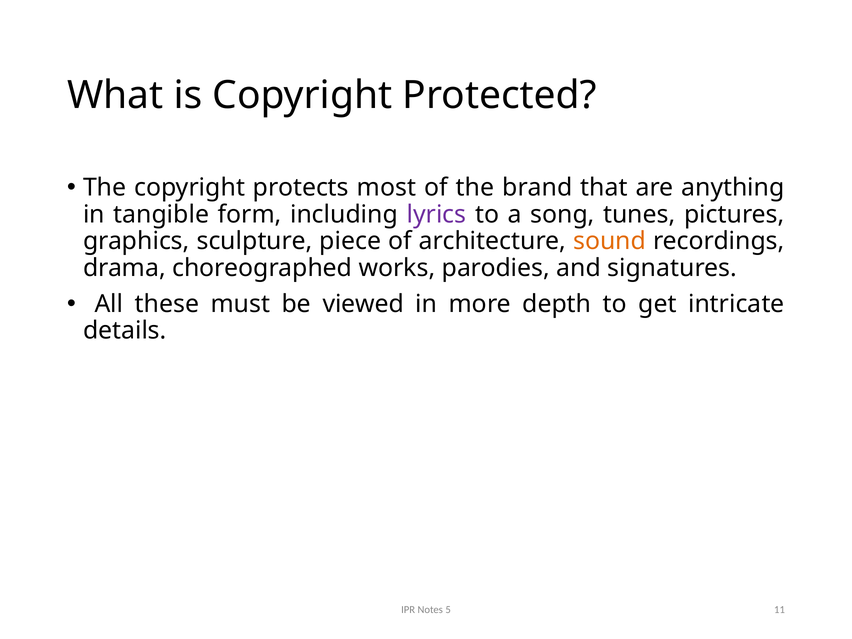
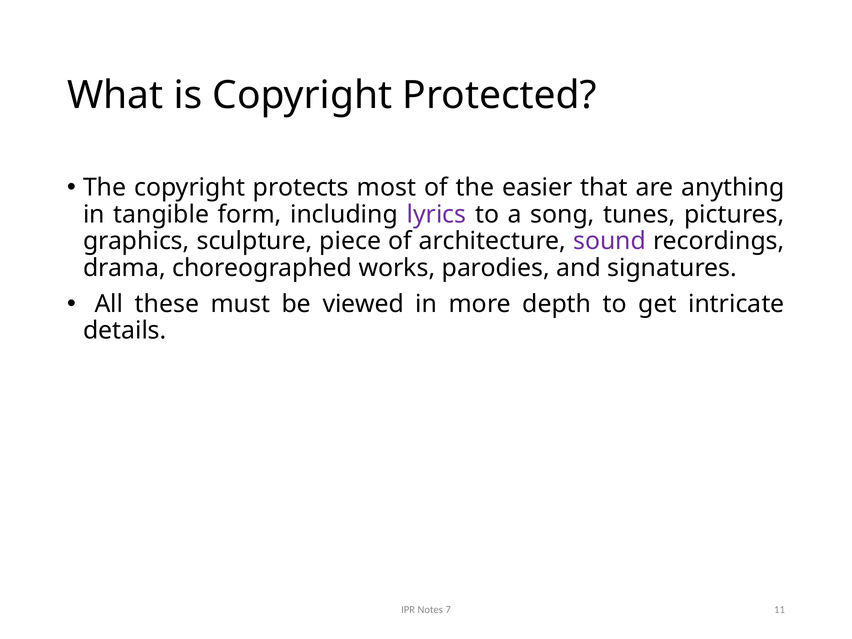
brand: brand -> easier
sound colour: orange -> purple
5: 5 -> 7
